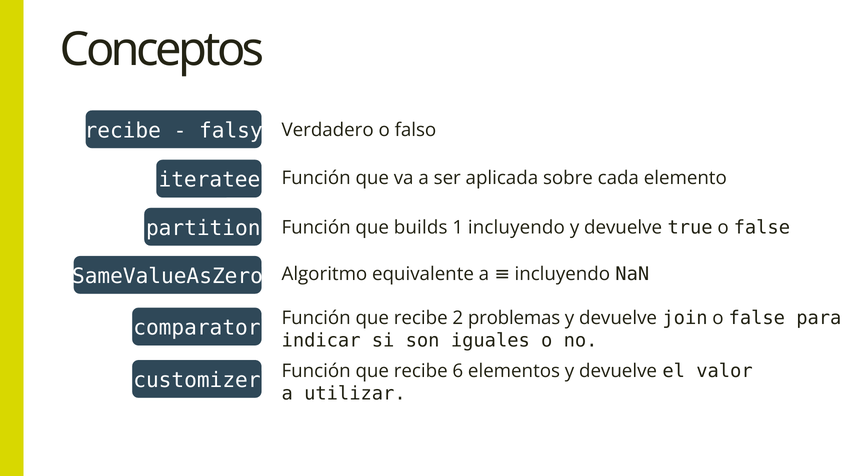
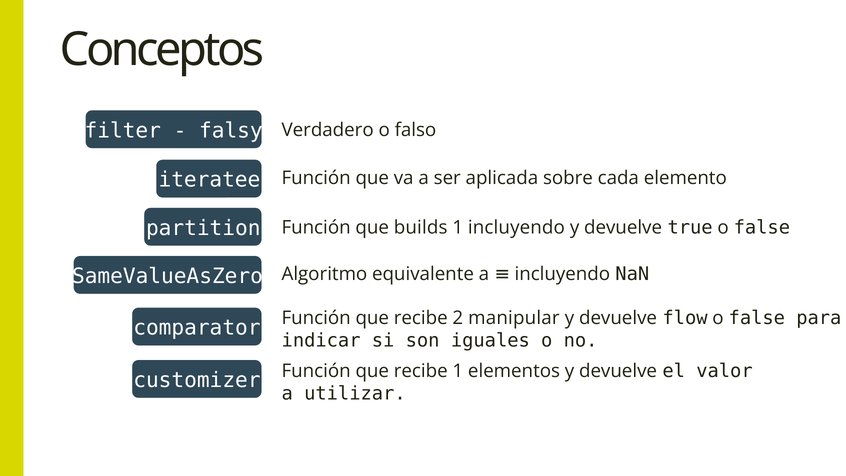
recibe at (123, 131): recibe -> filter
problemas: problemas -> manipular
join: join -> flow
recibe 6: 6 -> 1
